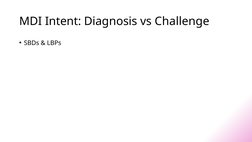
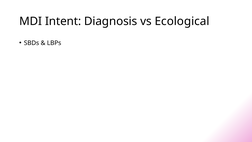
Challenge: Challenge -> Ecological
